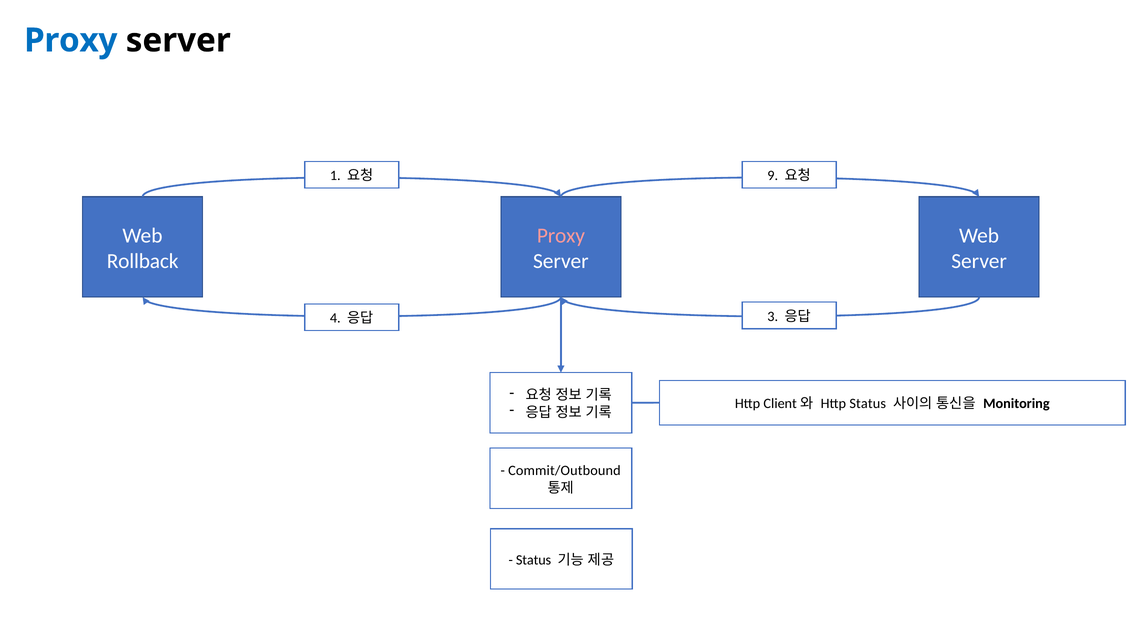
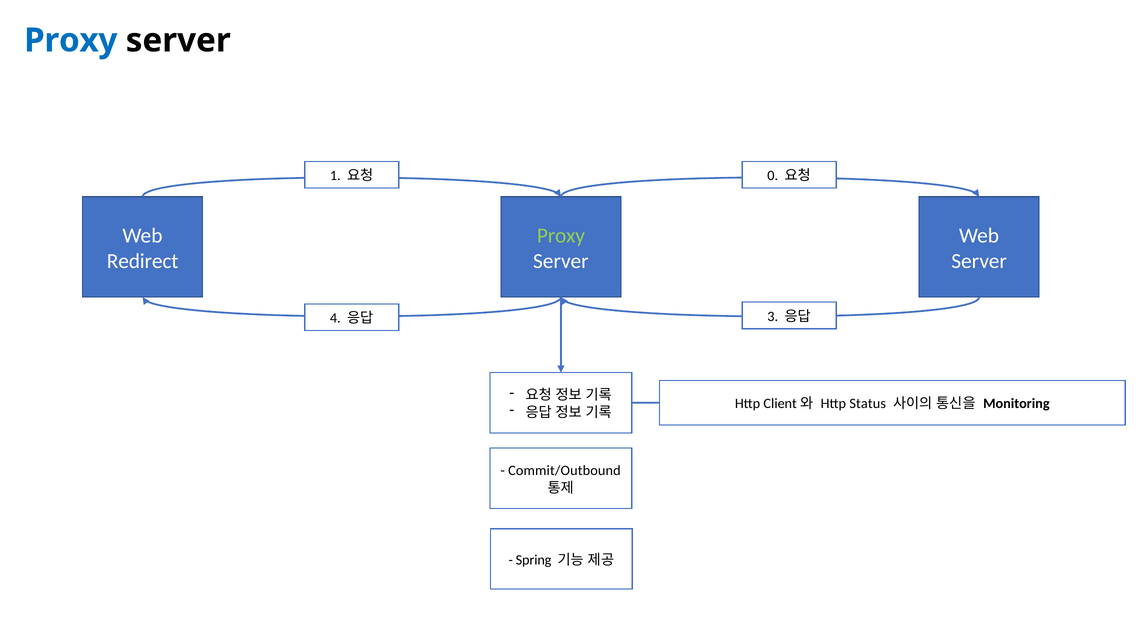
9: 9 -> 0
Proxy at (561, 236) colour: pink -> light green
Rollback: Rollback -> Redirect
Status at (534, 560): Status -> Spring
